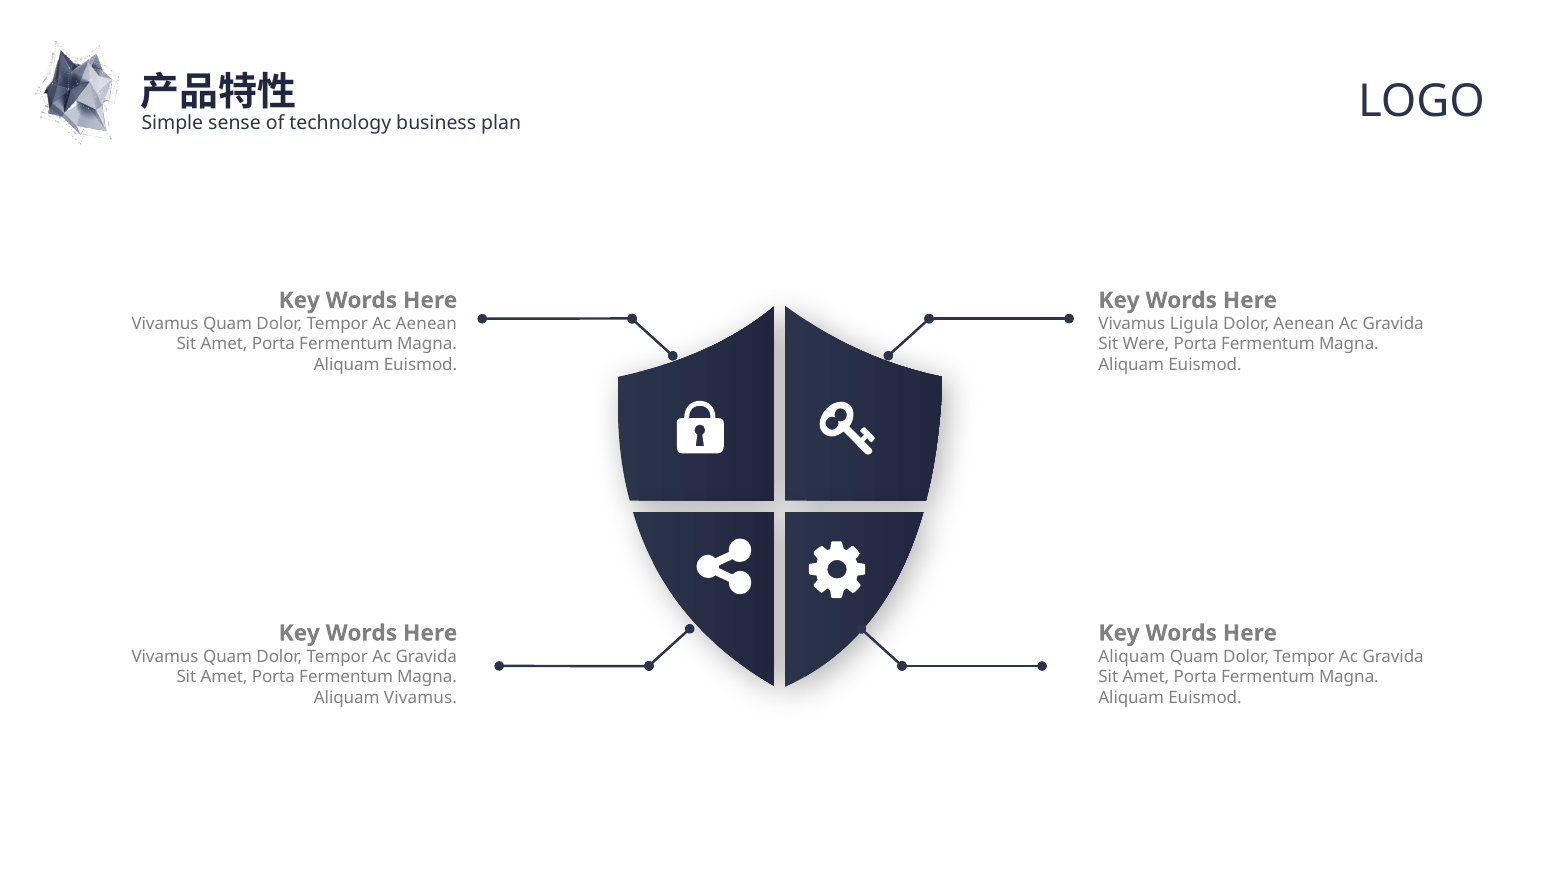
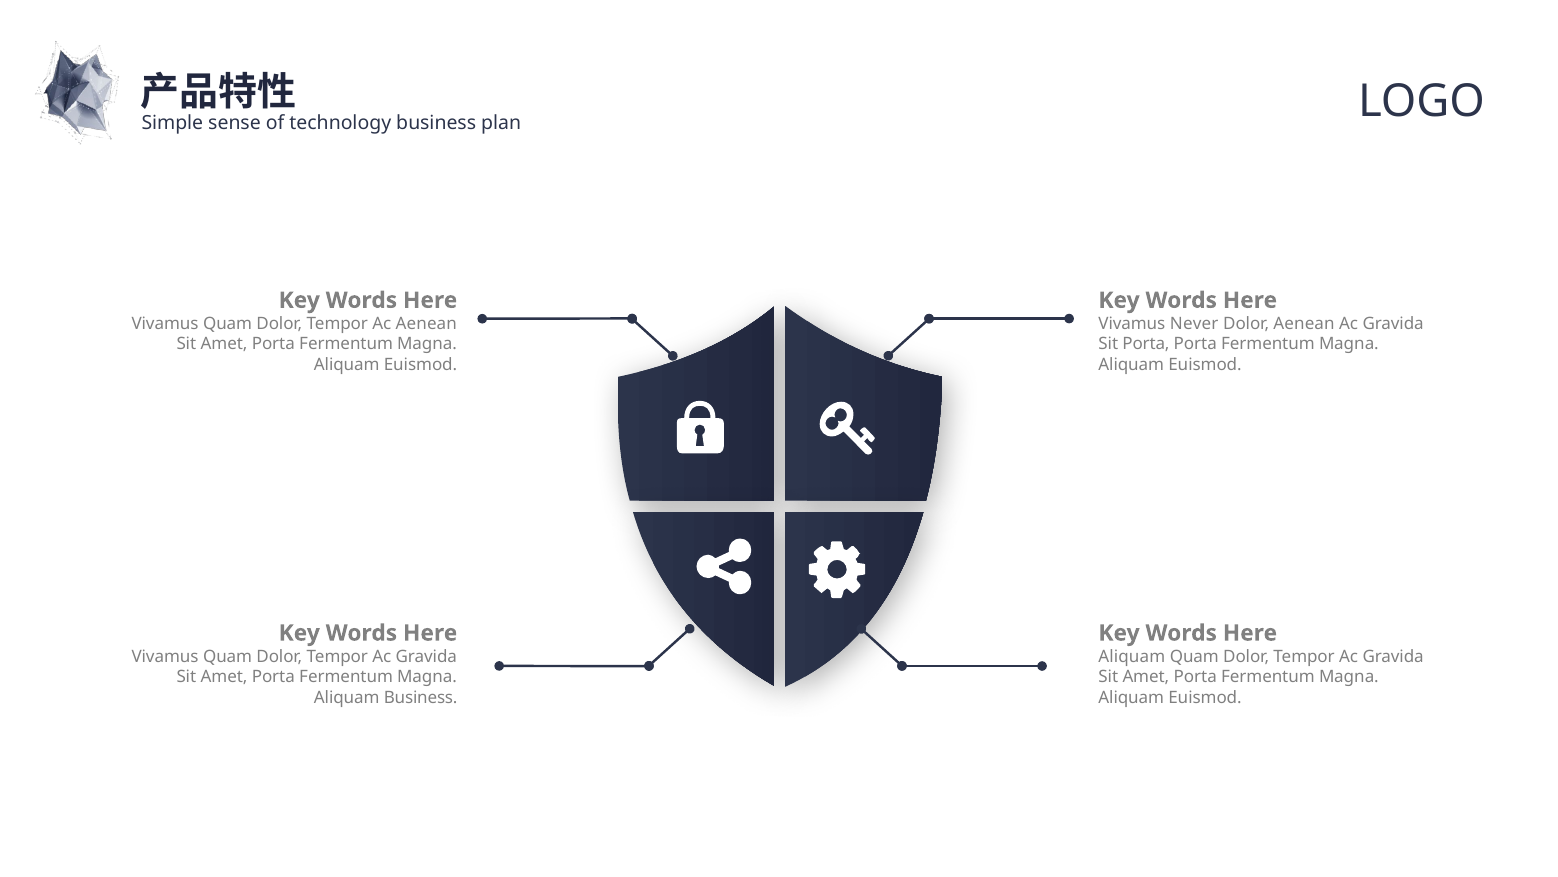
Ligula: Ligula -> Never
Sit Were: Were -> Porta
Aliquam Vivamus: Vivamus -> Business
